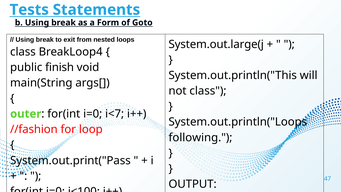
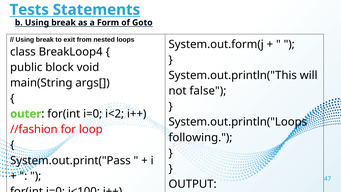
System.out.large(j: System.out.large(j -> System.out.form(j
finish: finish -> block
not class: class -> false
i<7: i<7 -> i<2
